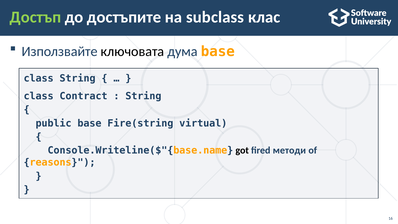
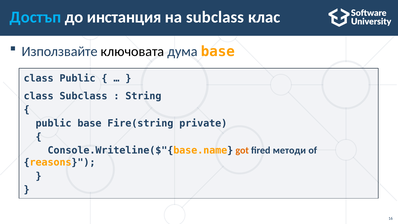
Достъп colour: light green -> light blue
достъпите: достъпите -> инстанция
class String: String -> Public
class Contract: Contract -> Subclass
virtual: virtual -> private
got colour: black -> orange
